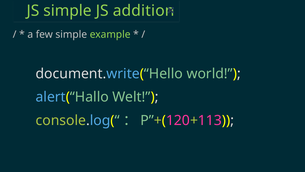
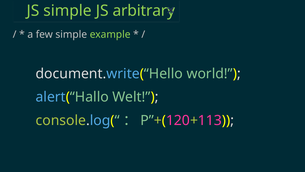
addition: addition -> arbitrary
